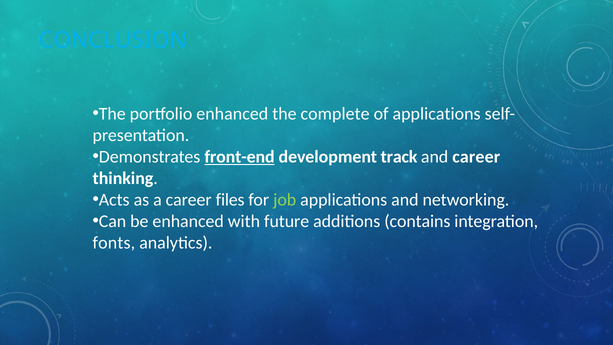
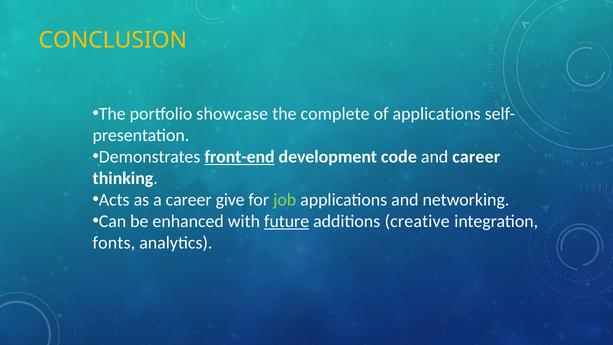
CONCLUSION colour: light blue -> yellow
portfolio enhanced: enhanced -> showcase
track: track -> code
files: files -> give
future underline: none -> present
contains: contains -> creative
